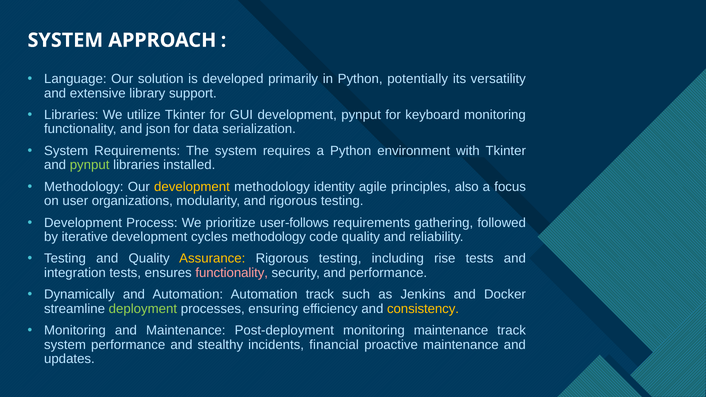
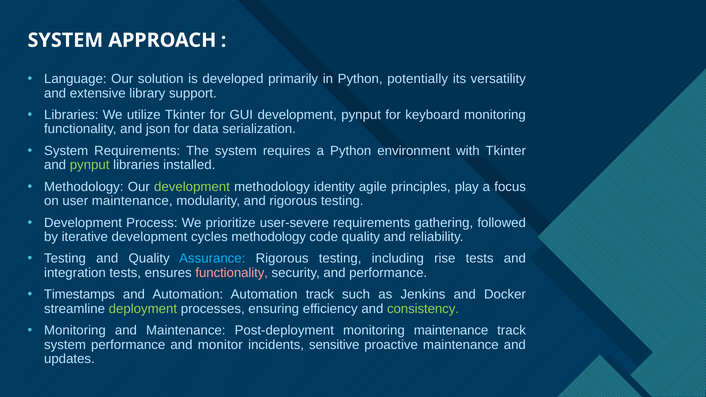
development at (192, 187) colour: yellow -> light green
also: also -> play
user organizations: organizations -> maintenance
user-follows: user-follows -> user-severe
Assurance colour: yellow -> light blue
Dynamically: Dynamically -> Timestamps
consistency colour: yellow -> light green
stealthy: stealthy -> monitor
financial: financial -> sensitive
